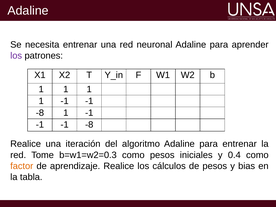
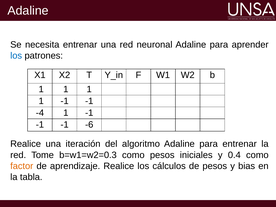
los at (16, 56) colour: purple -> blue
-8 at (40, 113): -8 -> -4
-8 at (89, 125): -8 -> -6
